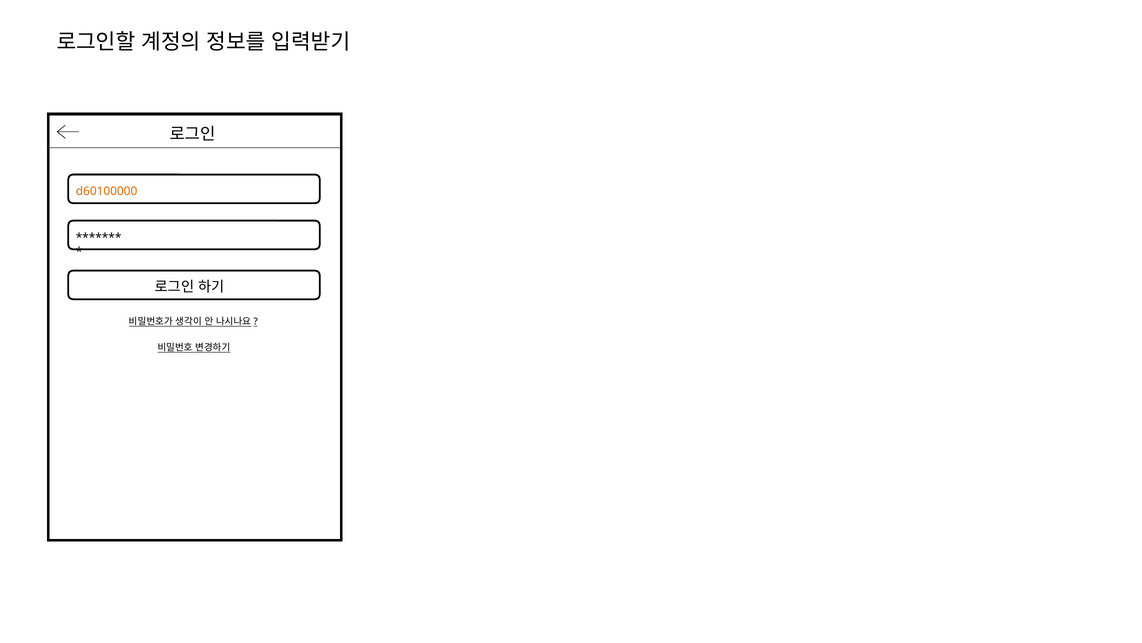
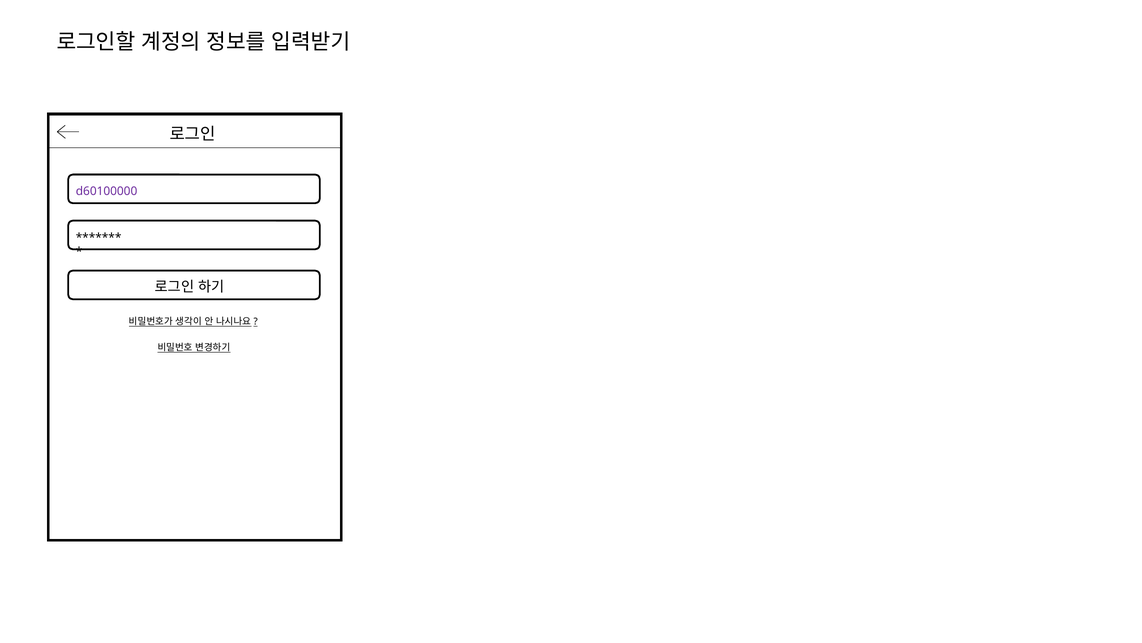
d60100000 colour: orange -> purple
